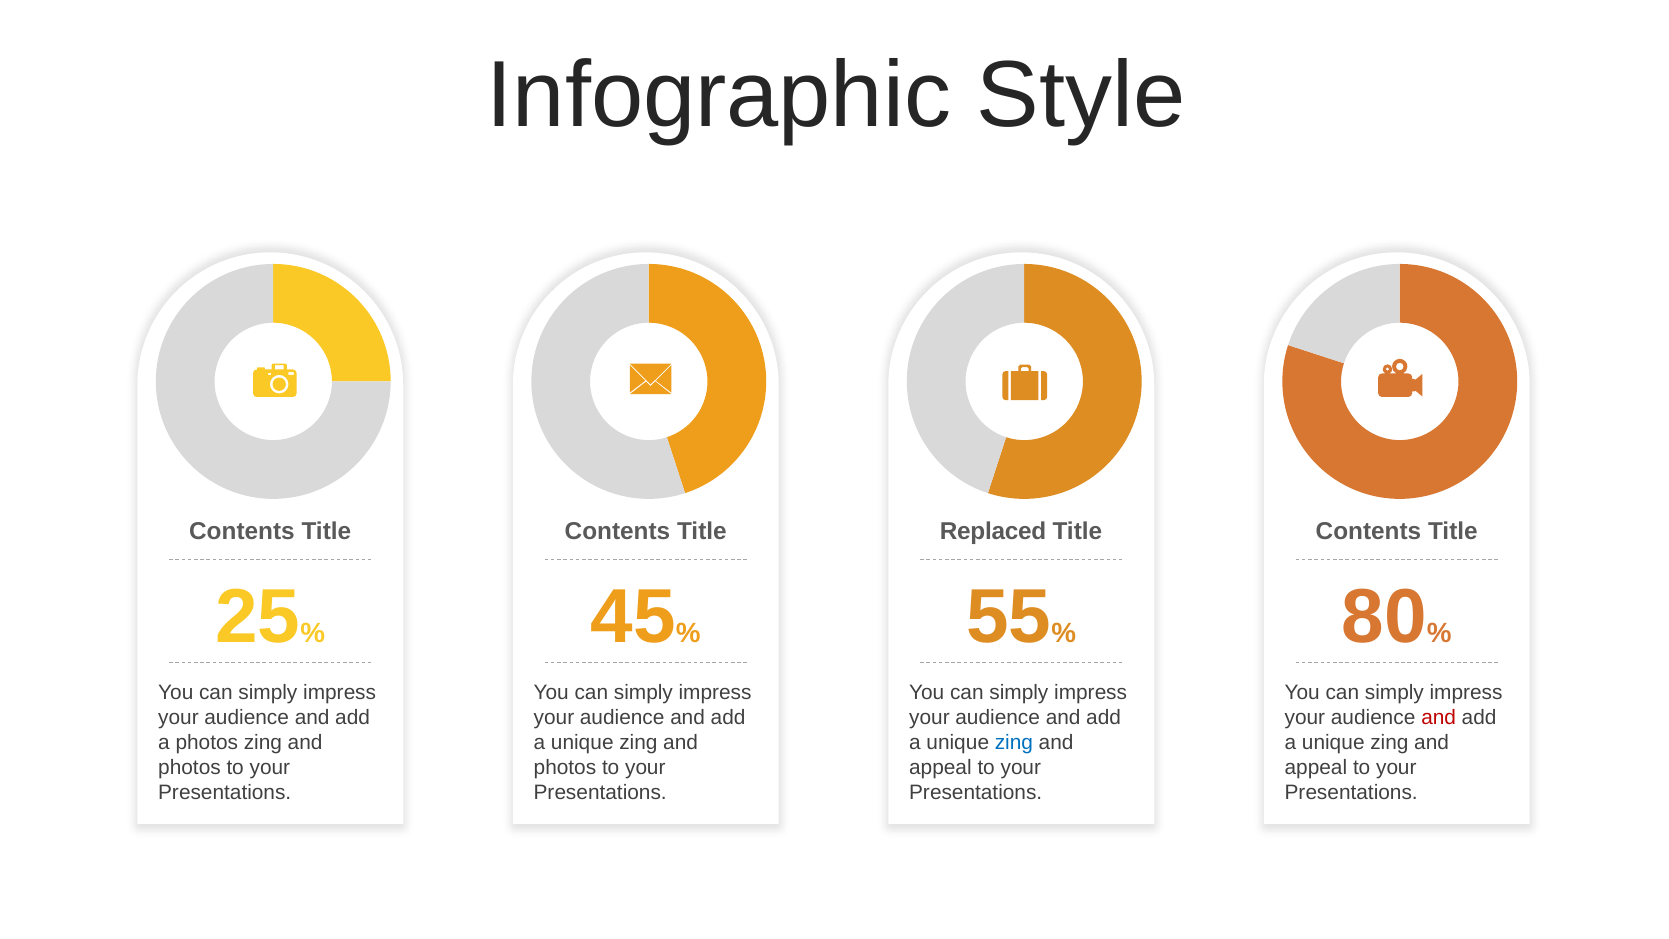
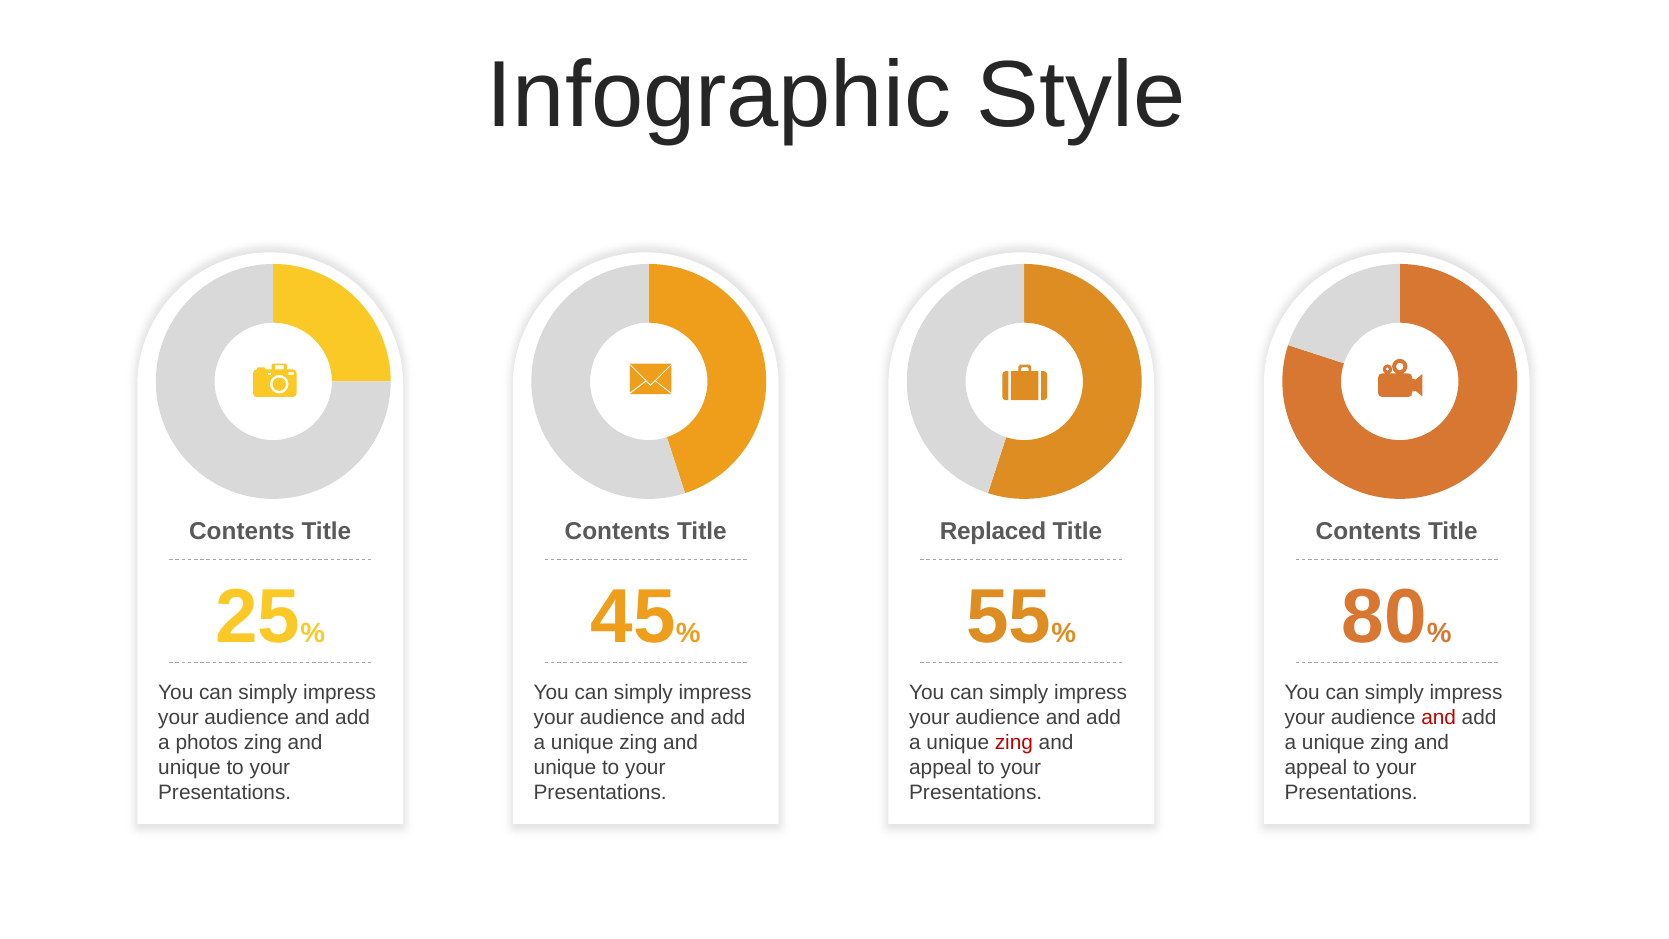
zing at (1014, 743) colour: blue -> red
photos at (190, 768): photos -> unique
photos at (565, 768): photos -> unique
